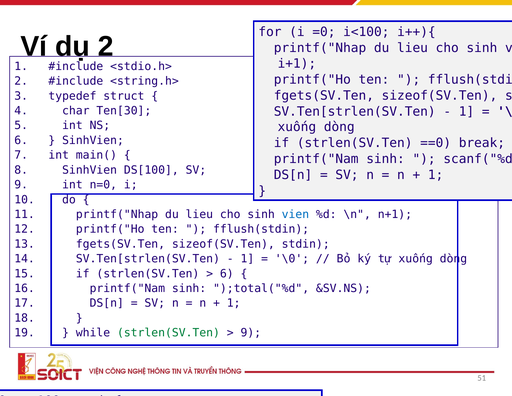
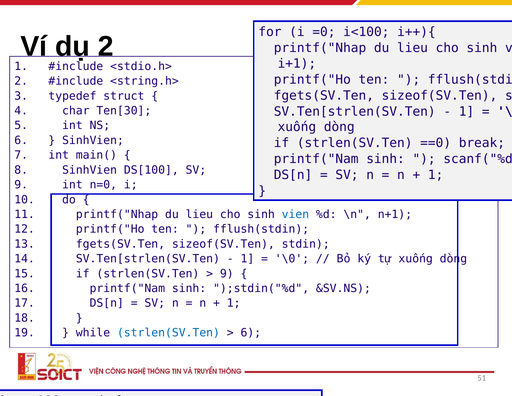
6 at (227, 273): 6 -> 9
);total("%d: );total("%d -> );stdin("%d
strlen(SV.Ten at (168, 332) colour: green -> blue
9 at (251, 332): 9 -> 6
